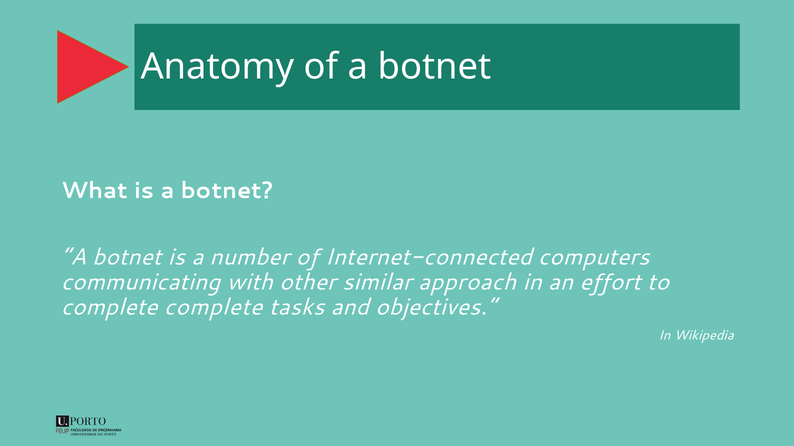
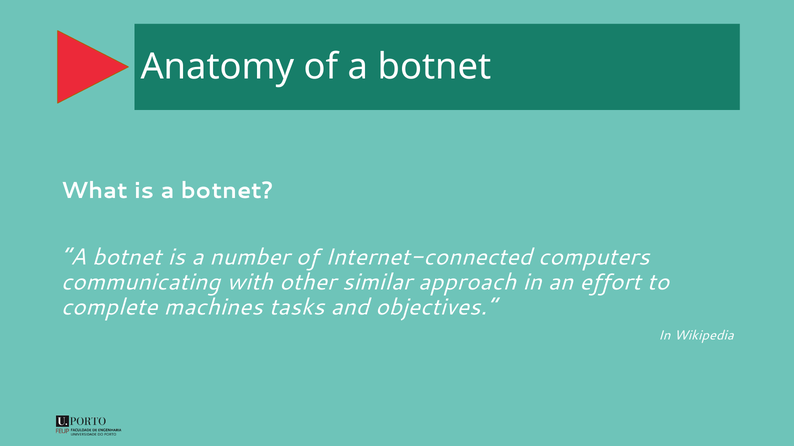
complete complete: complete -> machines
